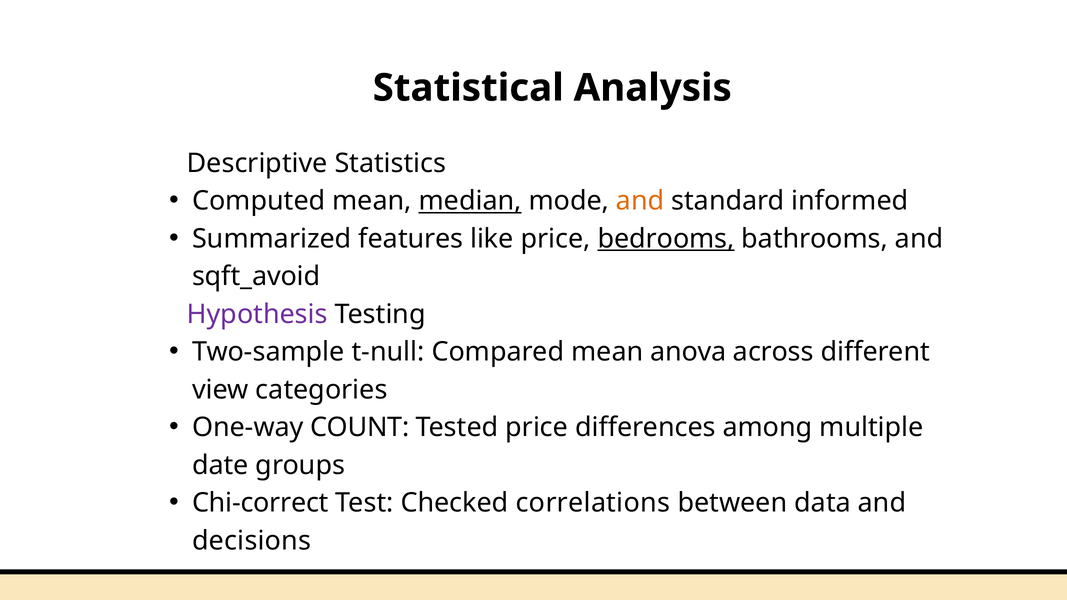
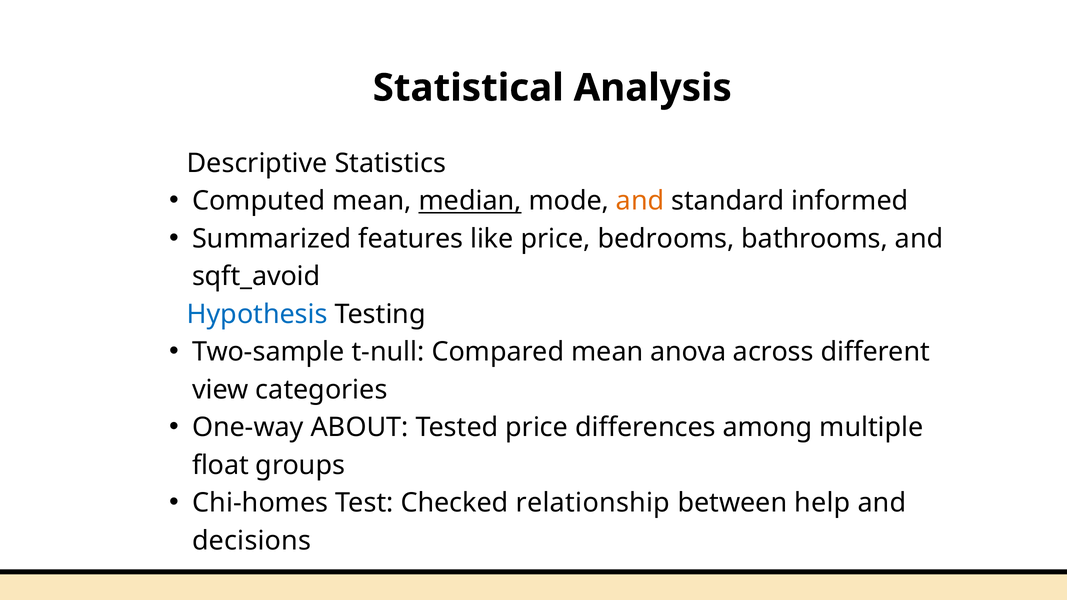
bedrooms underline: present -> none
Hypothesis colour: purple -> blue
COUNT: COUNT -> ABOUT
date: date -> float
Chi-correct: Chi-correct -> Chi-homes
correlations: correlations -> relationship
data: data -> help
